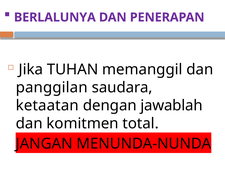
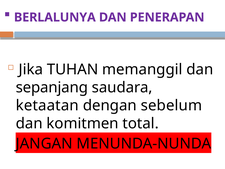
panggilan: panggilan -> sepanjang
jawablah: jawablah -> sebelum
